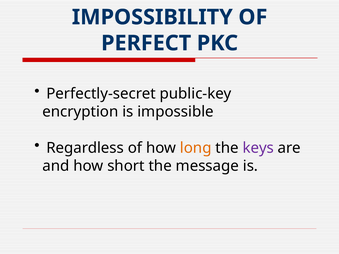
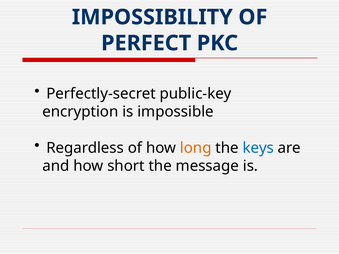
keys colour: purple -> blue
